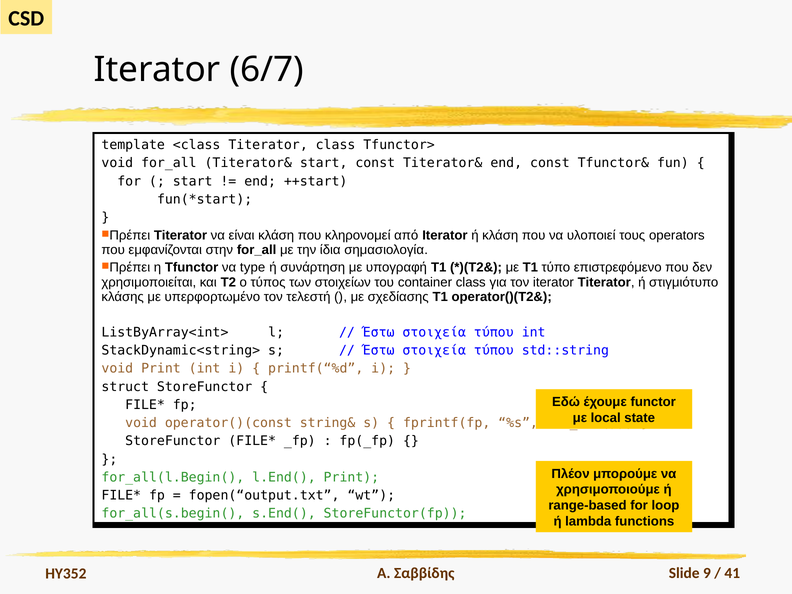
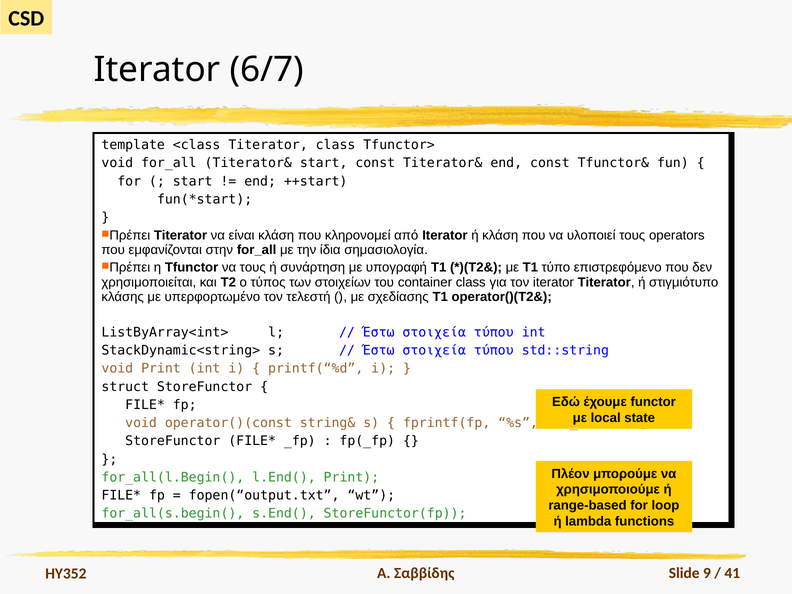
να type: type -> τους
